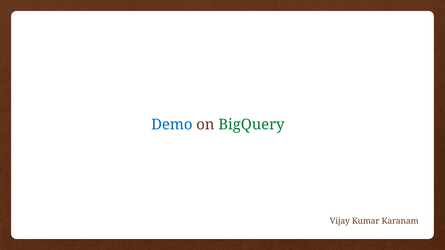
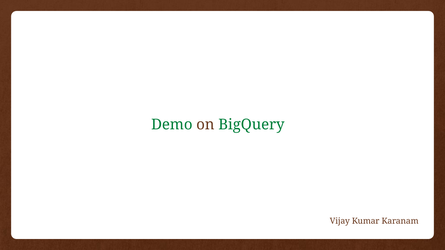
Demo colour: blue -> green
